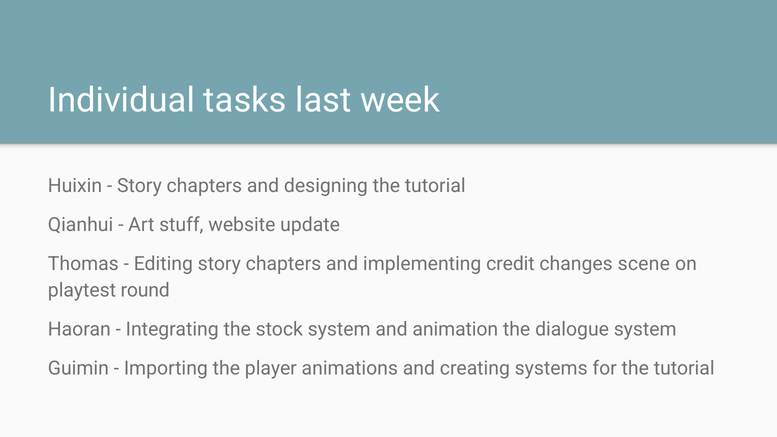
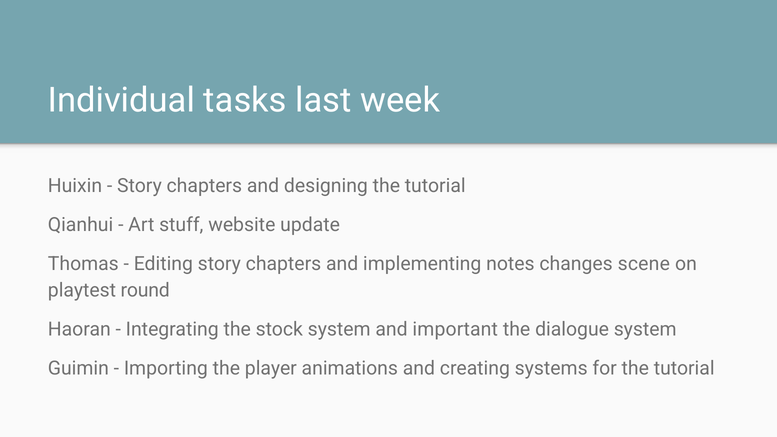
credit: credit -> notes
animation: animation -> important
